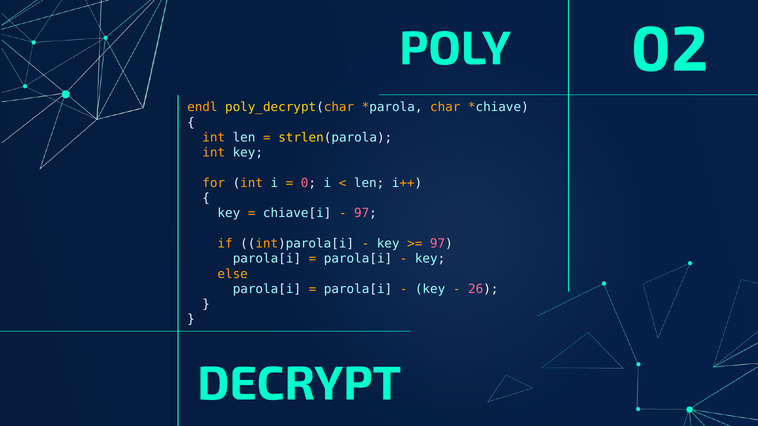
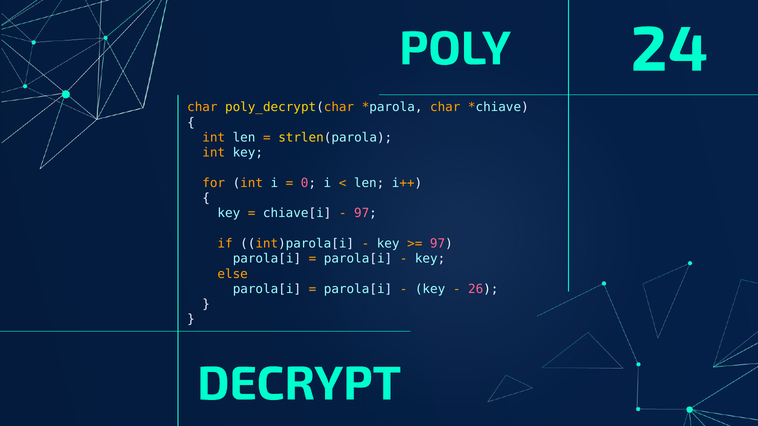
02: 02 -> 24
endl at (202, 107): endl -> char
